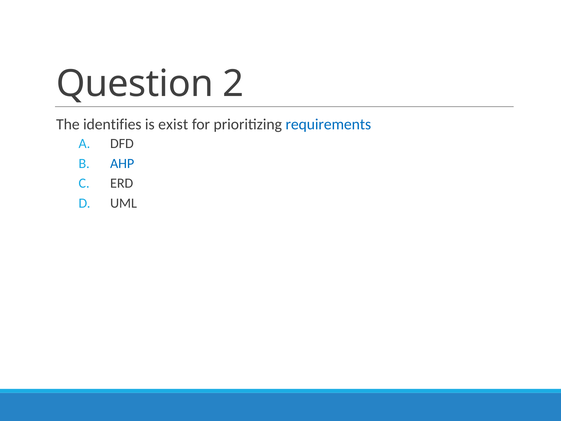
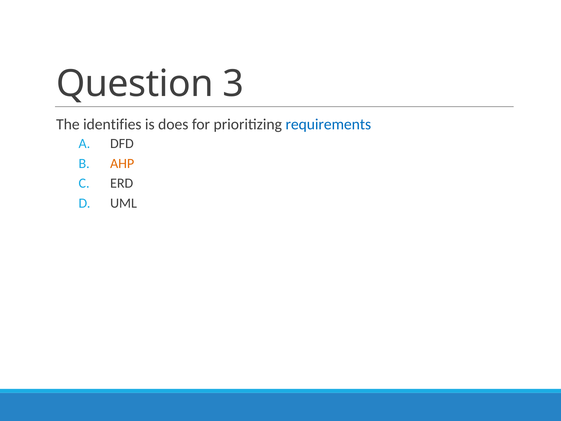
2: 2 -> 3
exist: exist -> does
AHP colour: blue -> orange
